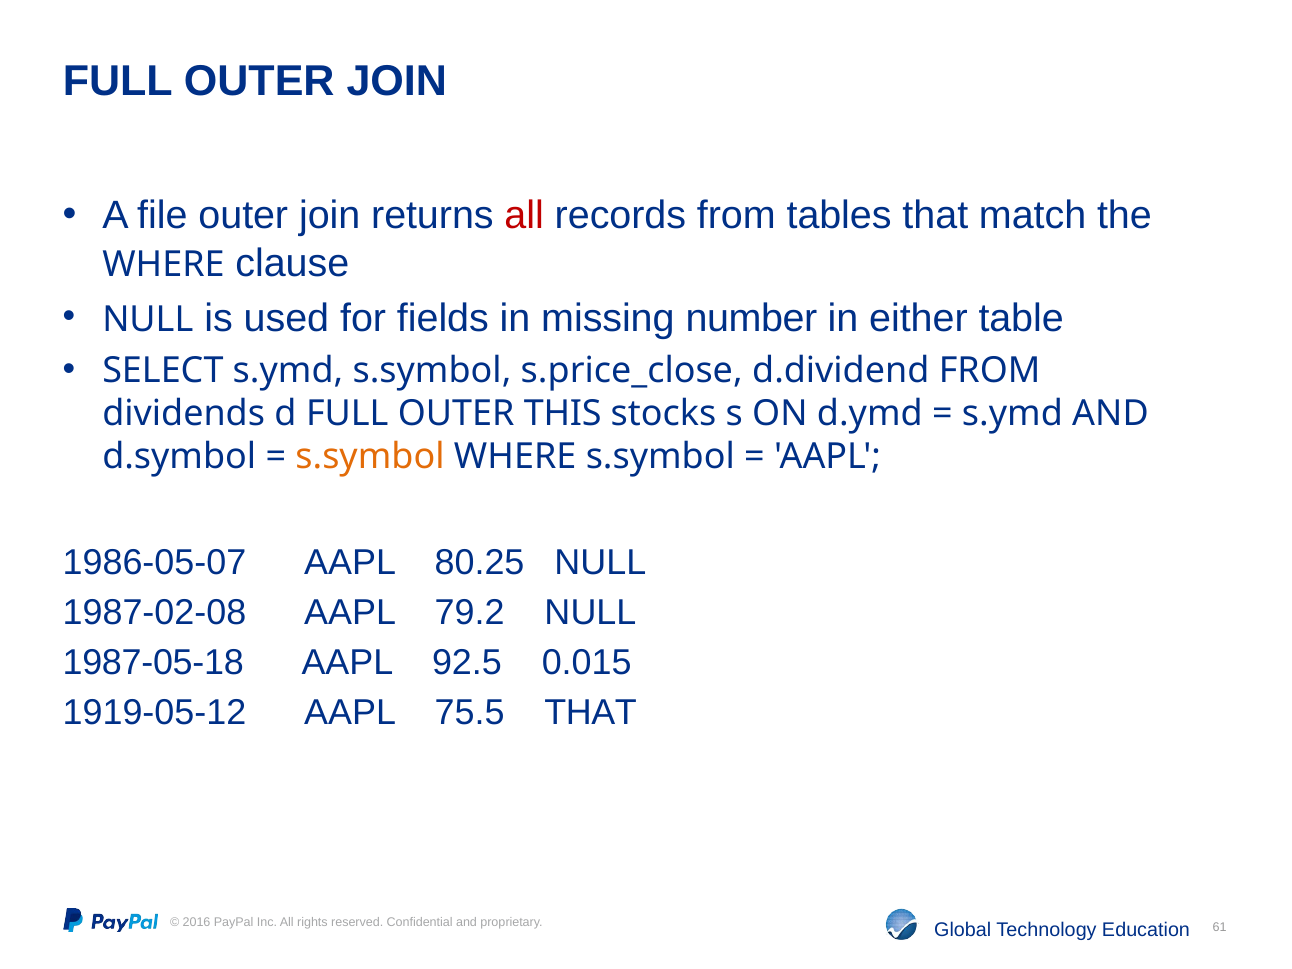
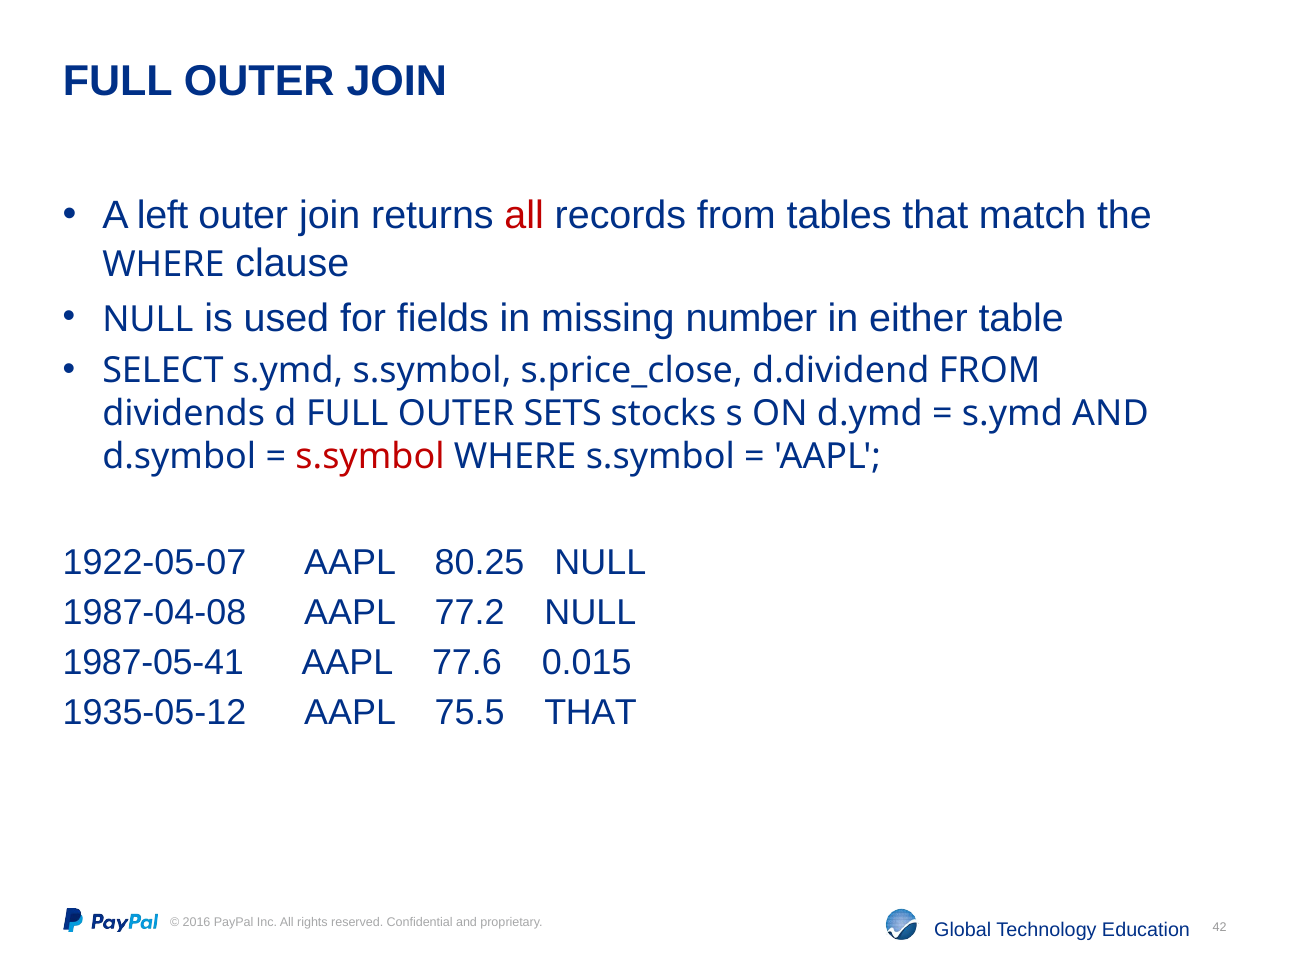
file: file -> left
THIS: THIS -> SETS
s.symbol at (370, 457) colour: orange -> red
1986-05-07: 1986-05-07 -> 1922-05-07
1987-02-08: 1987-02-08 -> 1987-04-08
79.2: 79.2 -> 77.2
1987-05-18: 1987-05-18 -> 1987-05-41
92.5: 92.5 -> 77.6
1919-05-12: 1919-05-12 -> 1935-05-12
61: 61 -> 42
